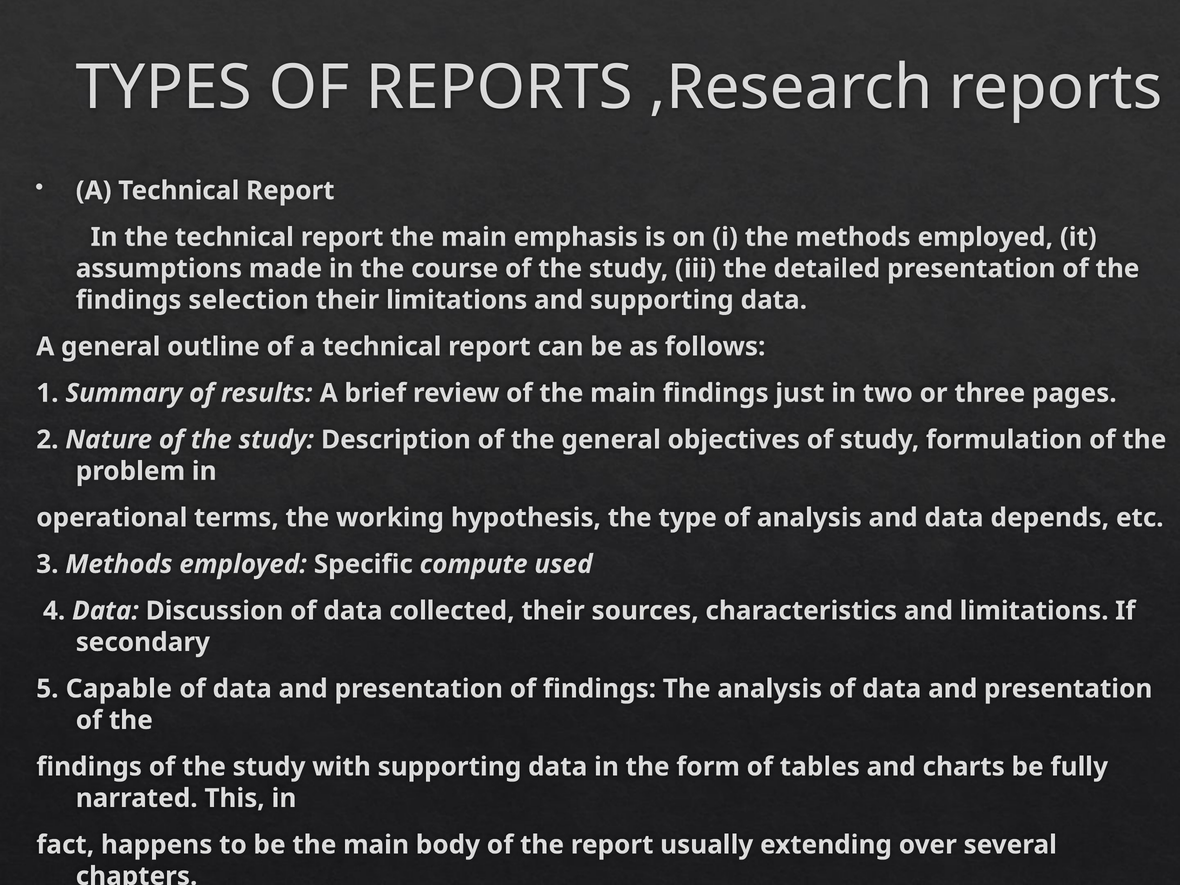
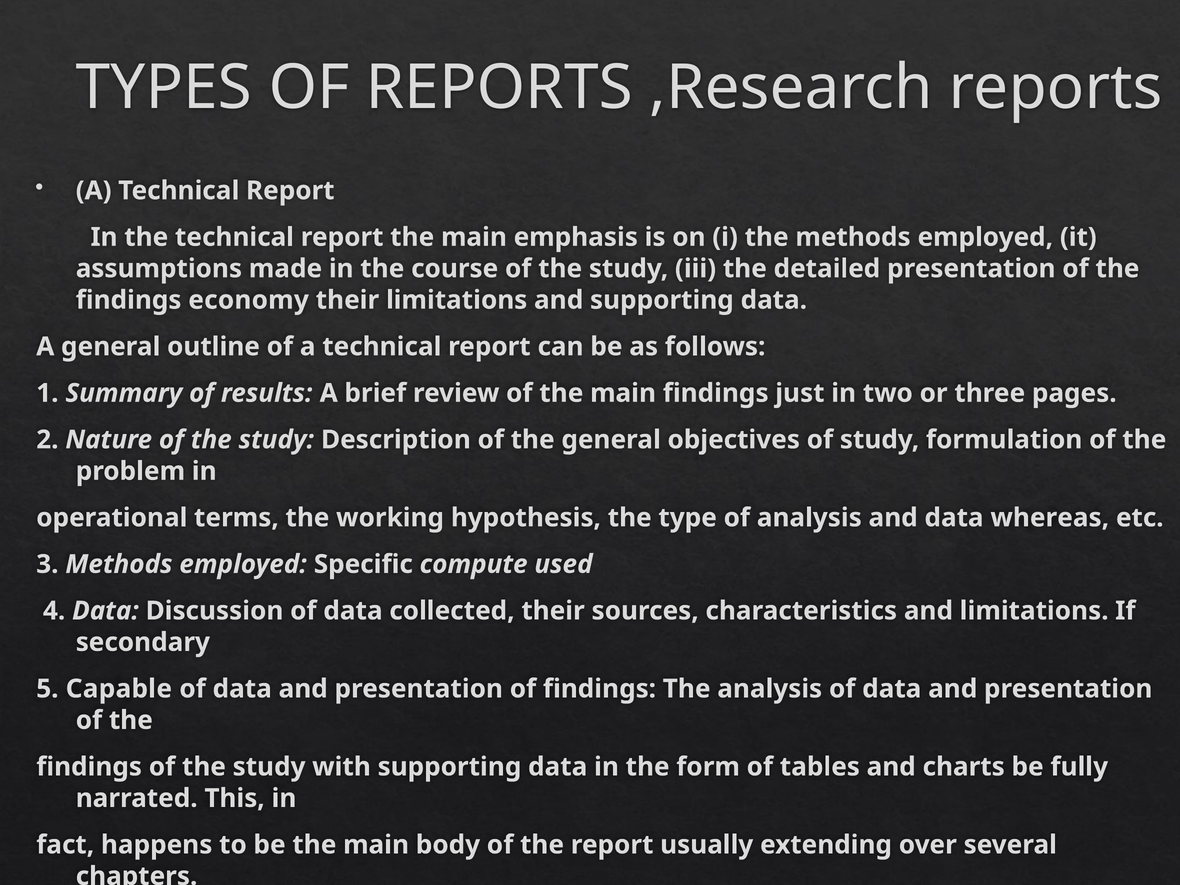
selection: selection -> economy
depends: depends -> whereas
